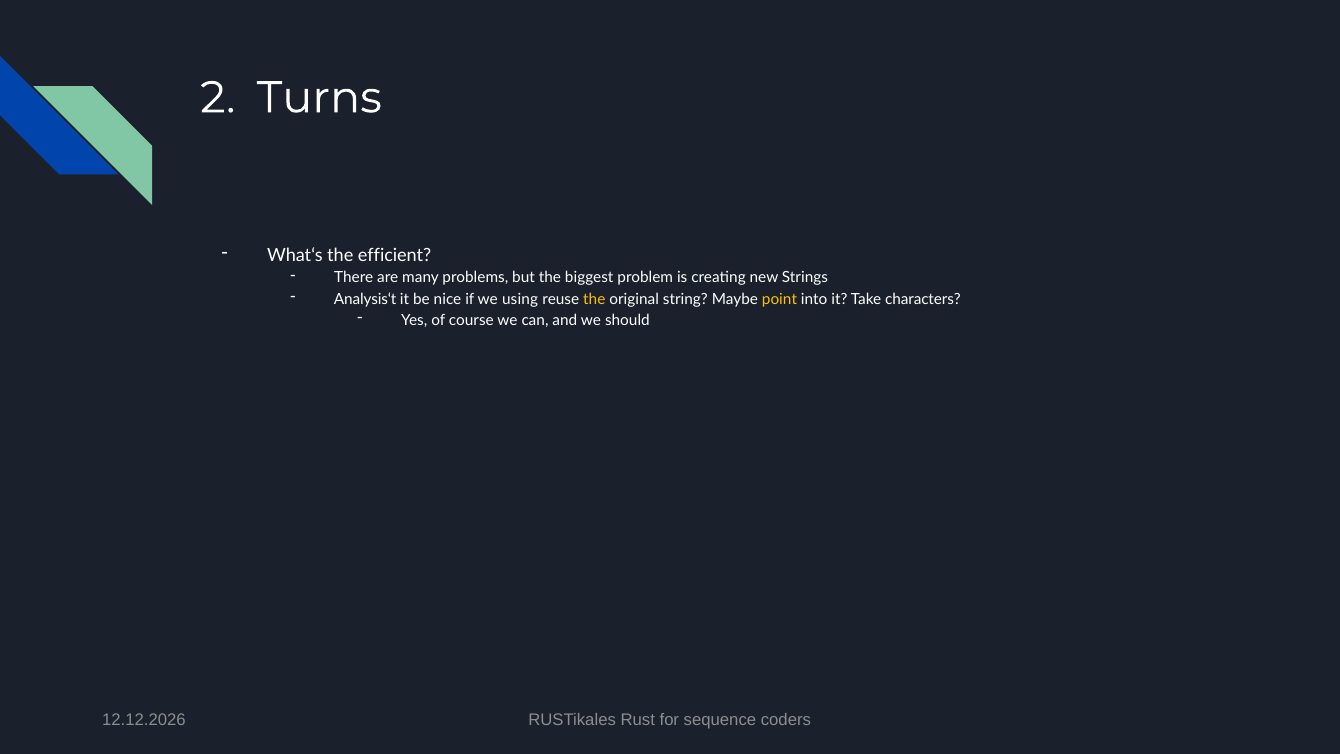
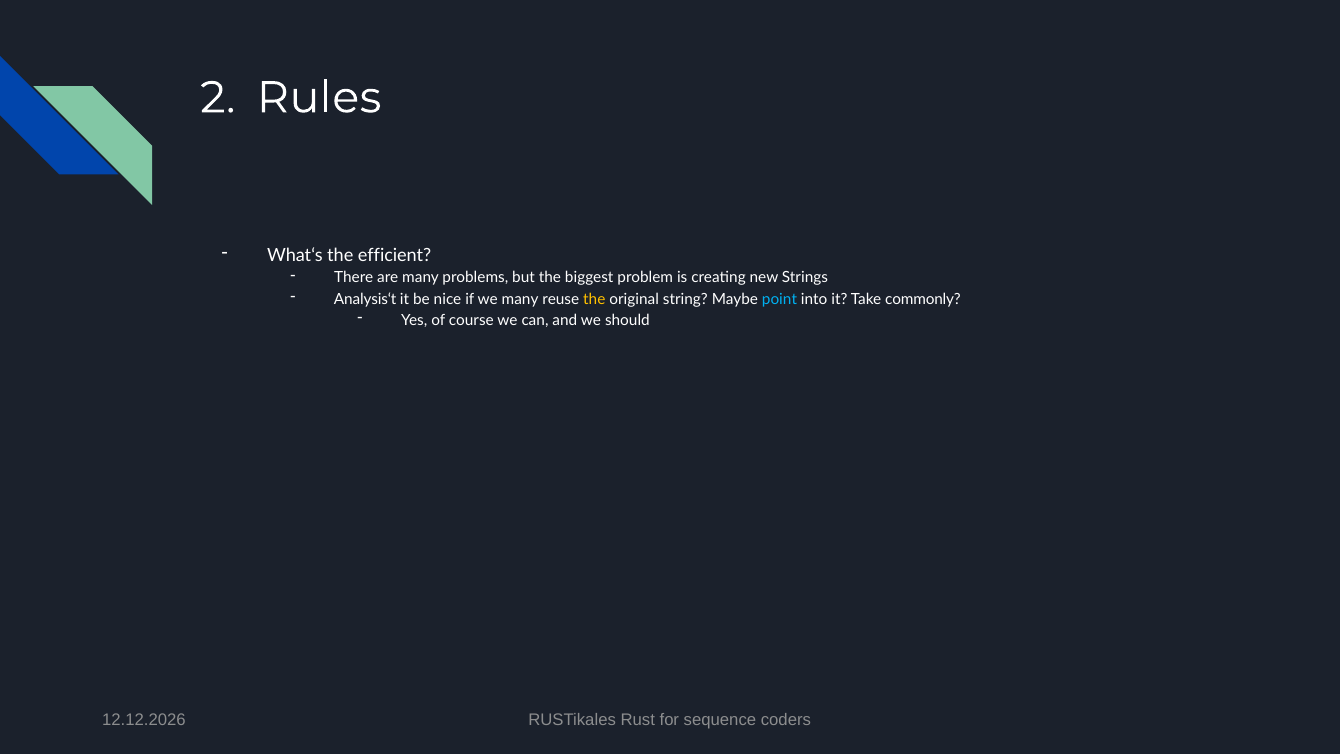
Turns: Turns -> Rules
we using: using -> many
point colour: yellow -> light blue
characters: characters -> commonly
